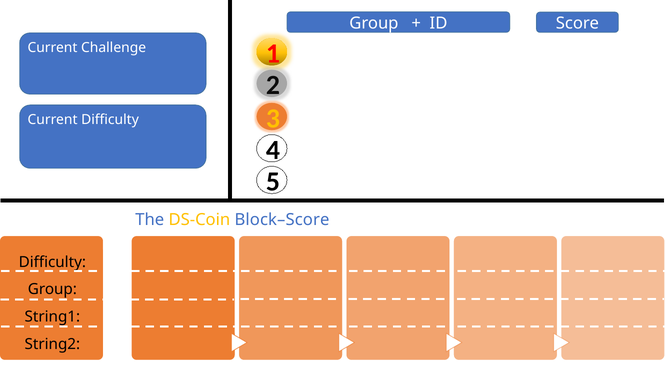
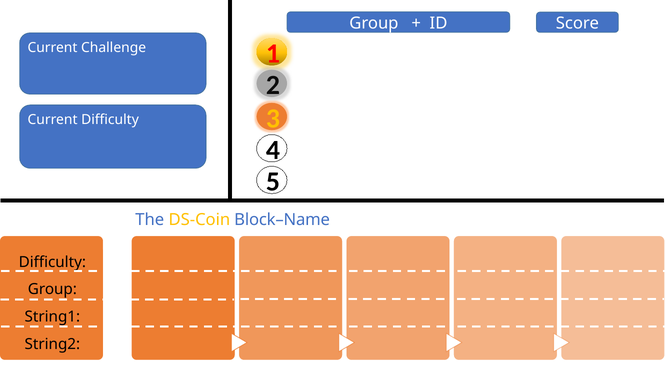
Block–Score: Block–Score -> Block–Name
